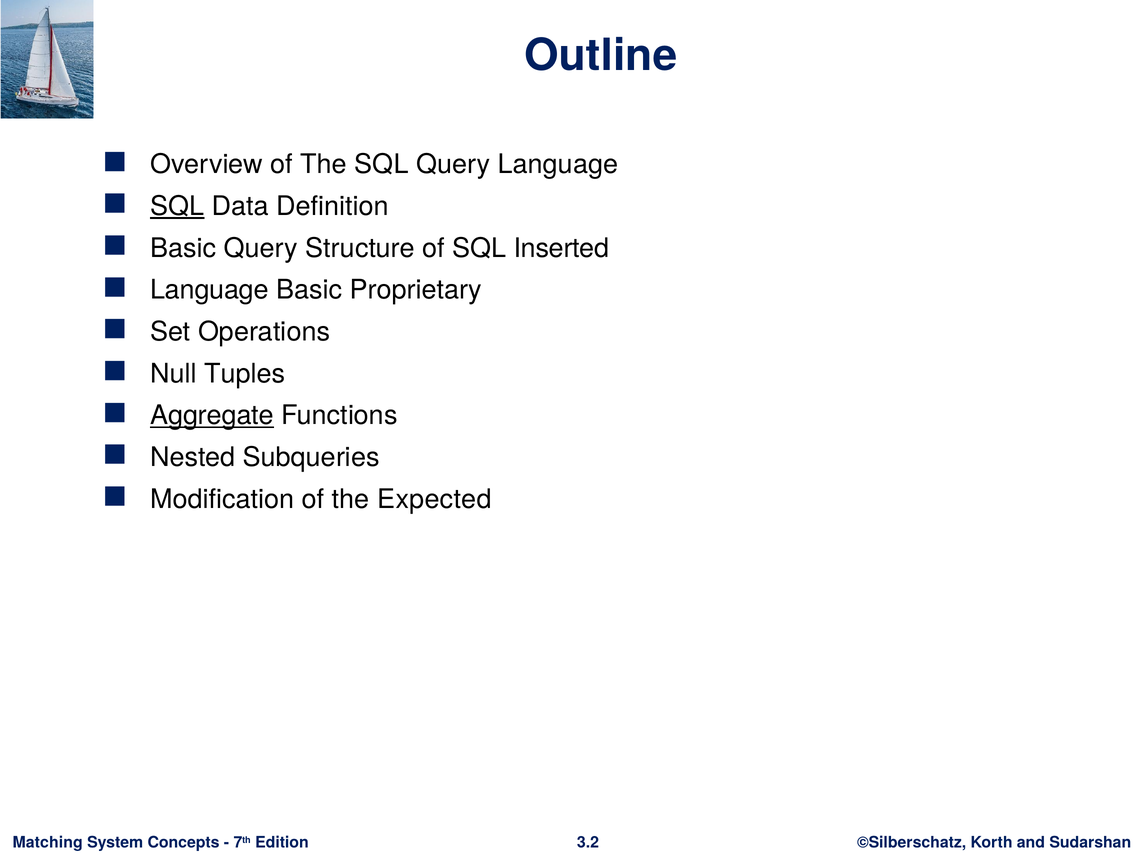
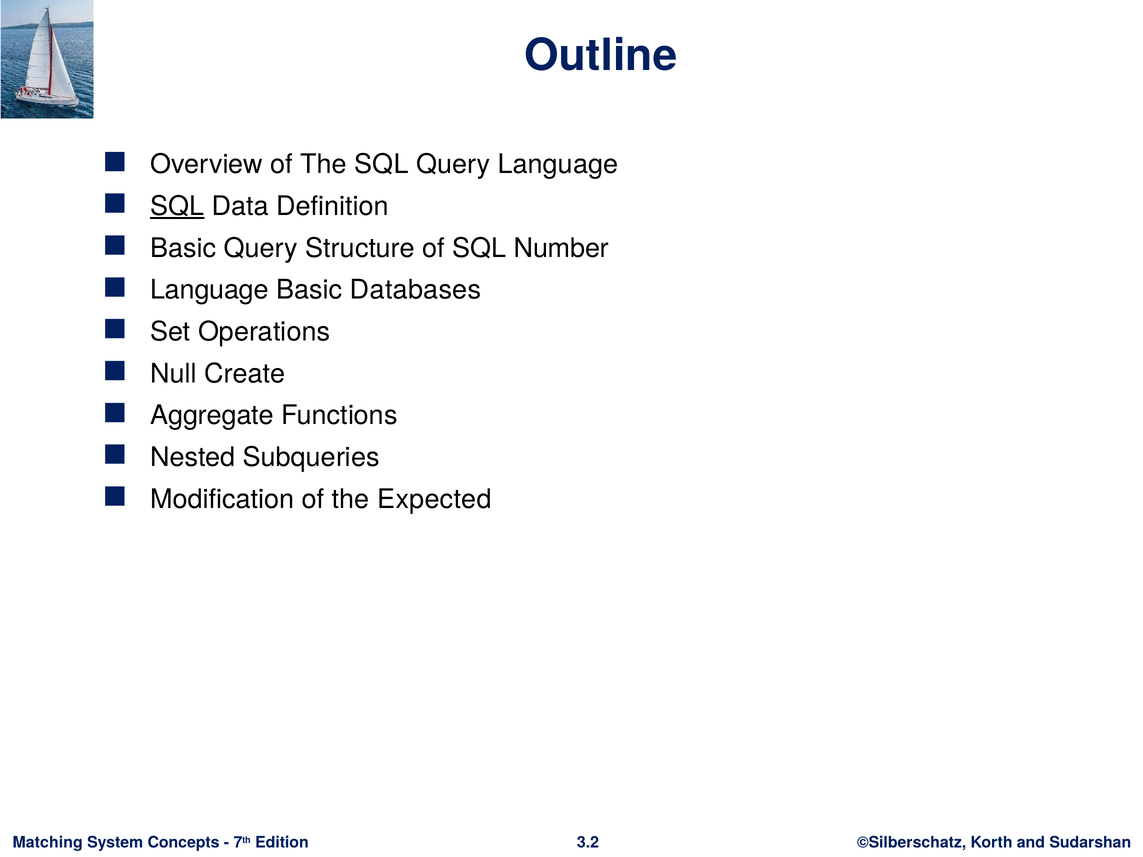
Inserted: Inserted -> Number
Proprietary: Proprietary -> Databases
Tuples: Tuples -> Create
Aggregate underline: present -> none
